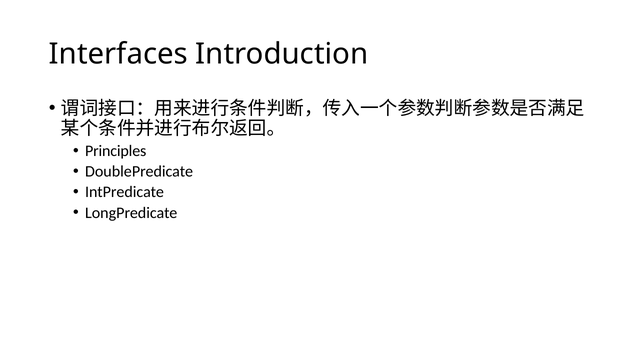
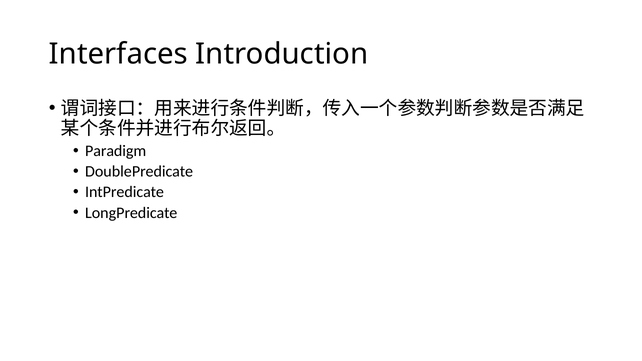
Principles: Principles -> Paradigm
